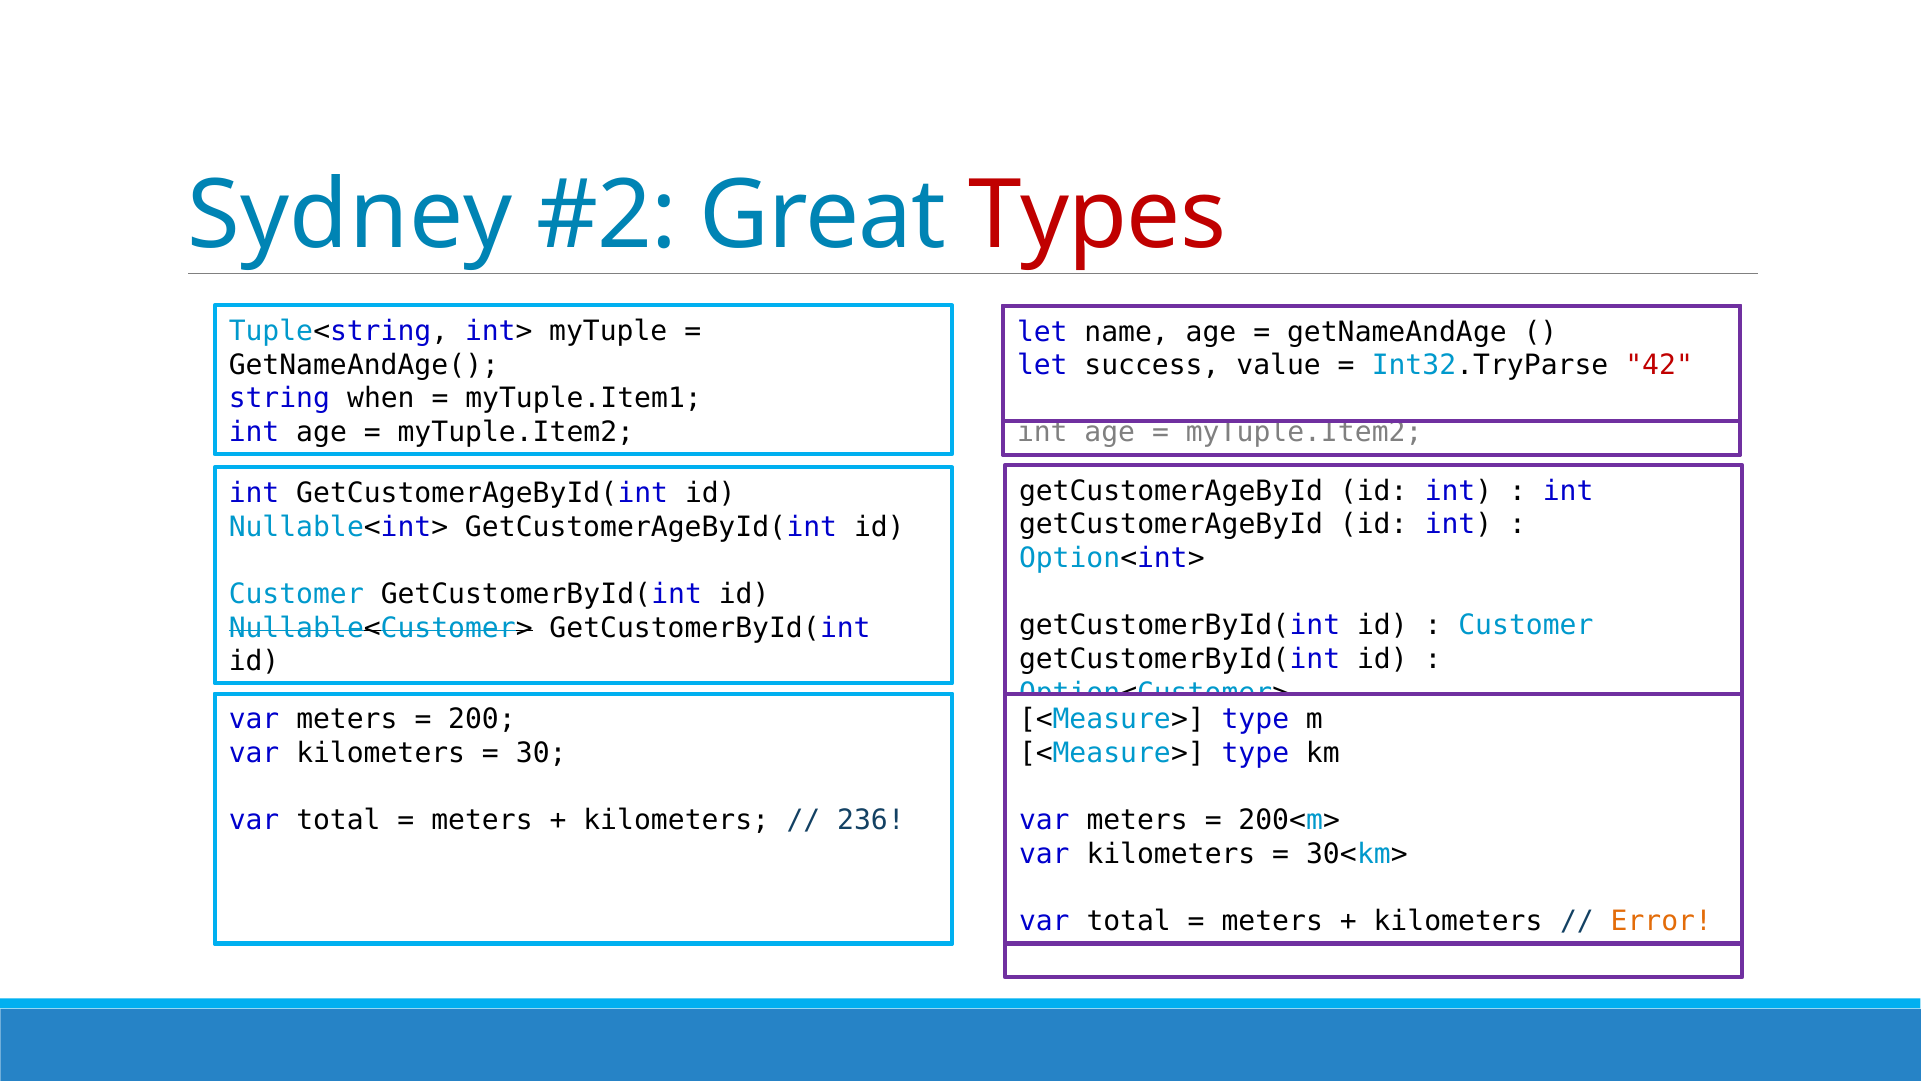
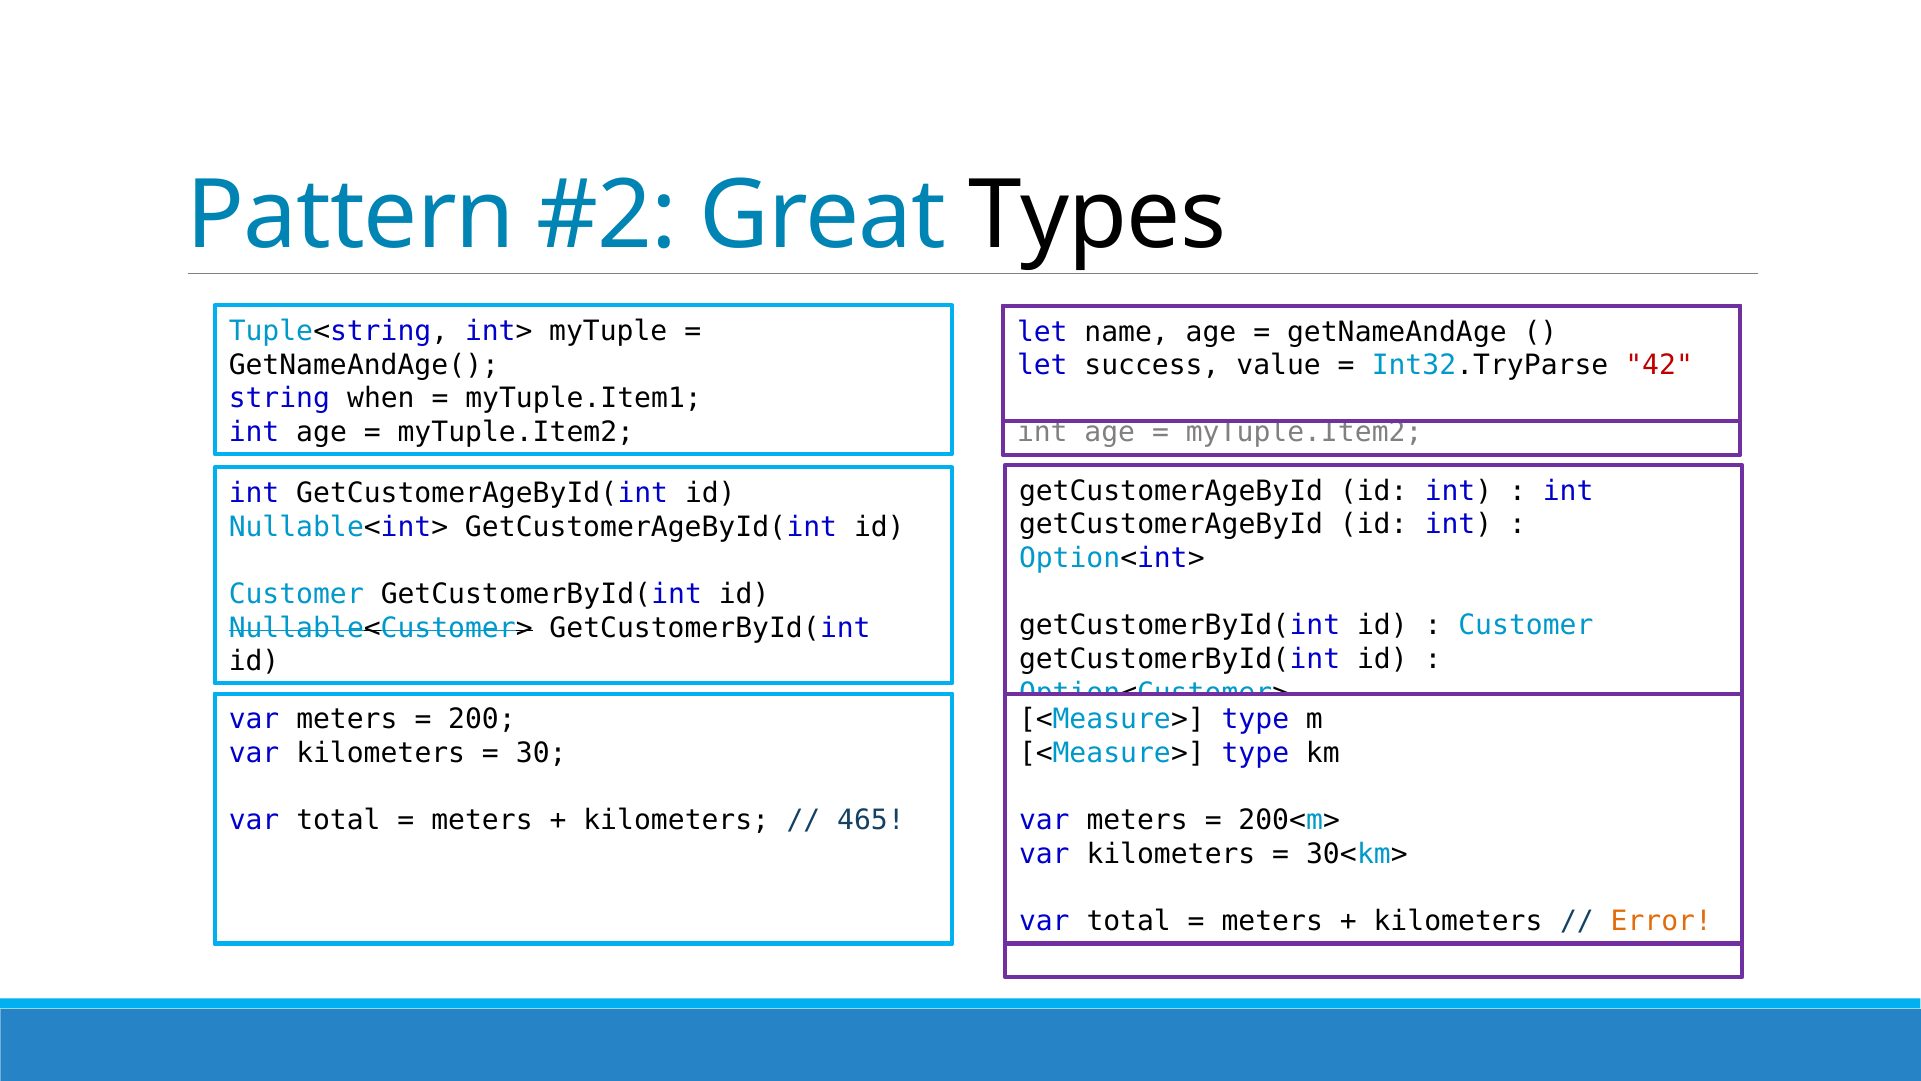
Sydney: Sydney -> Pattern
Types colour: red -> black
236: 236 -> 465
